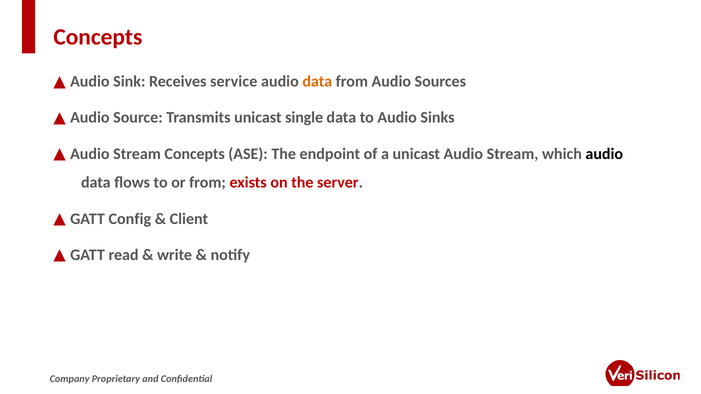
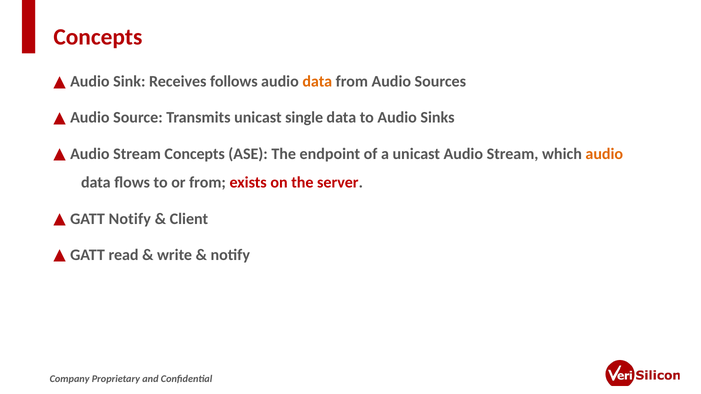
service: service -> follows
audio at (604, 154) colour: black -> orange
GATT Config: Config -> Notify
